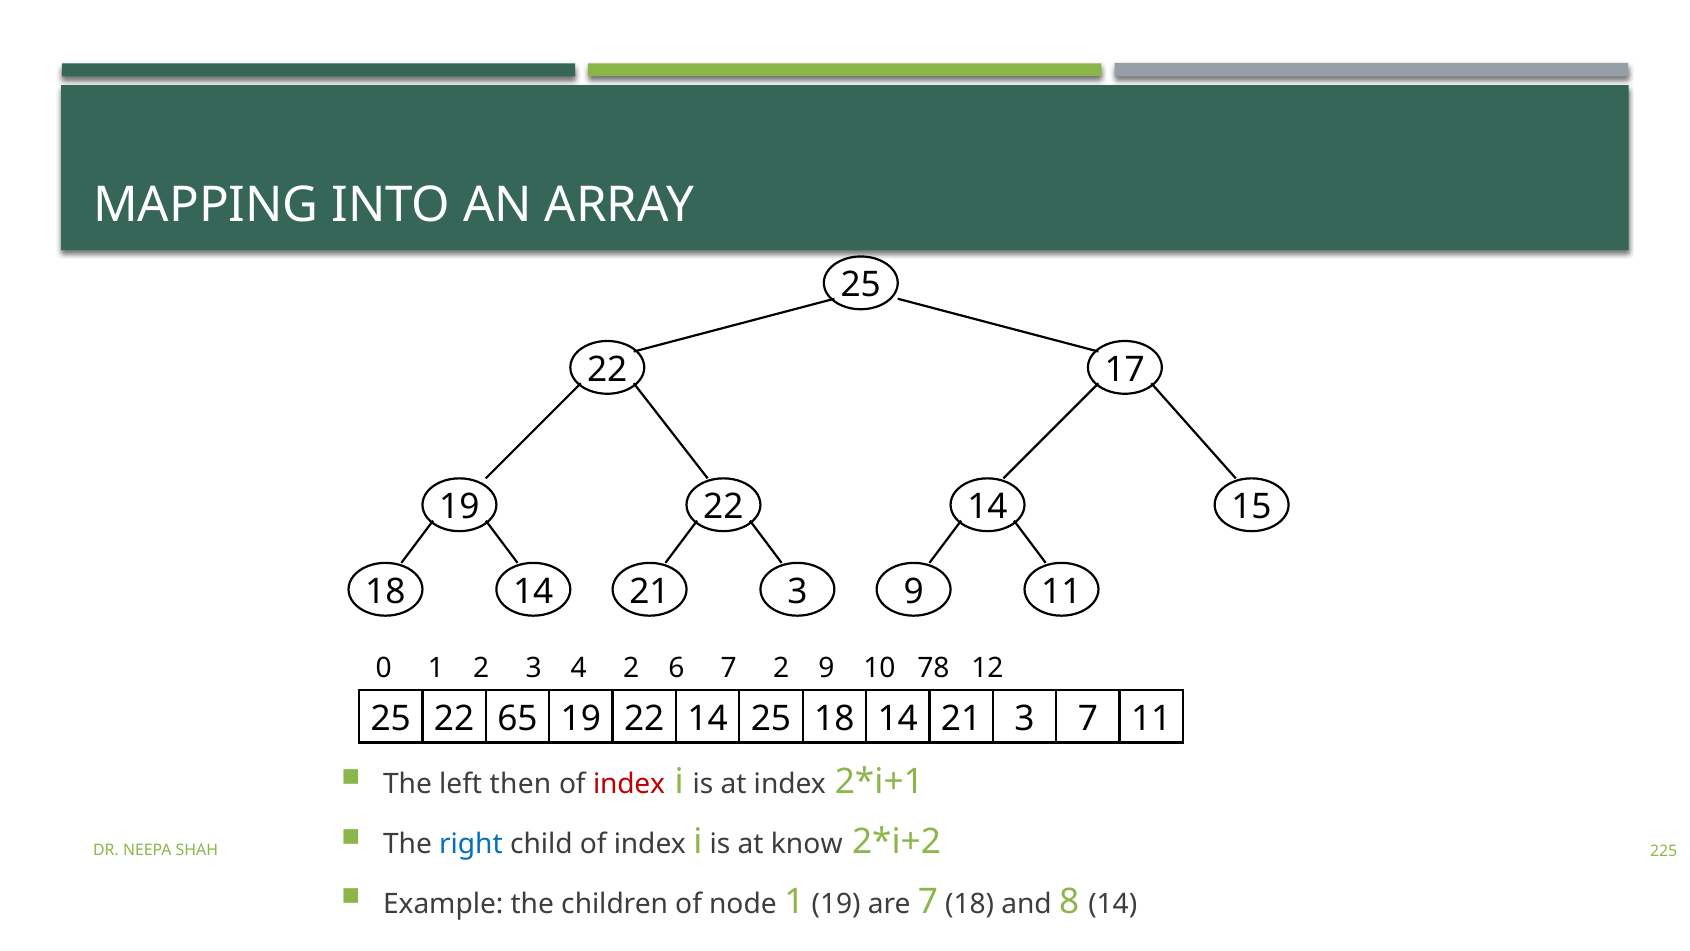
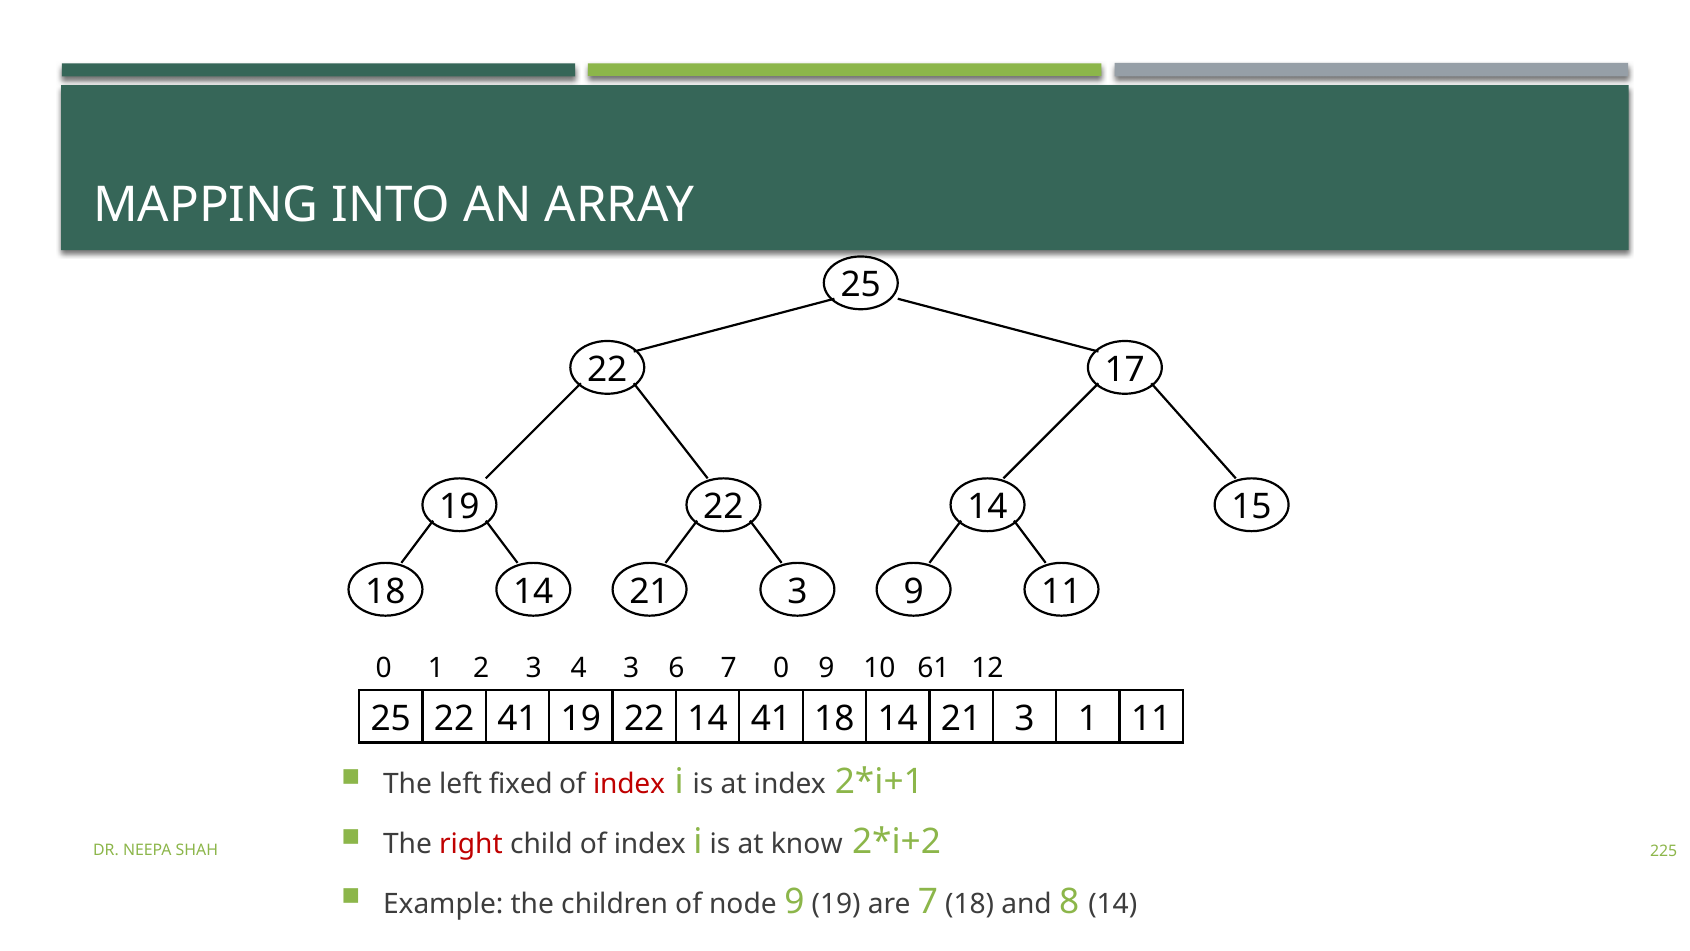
4 2: 2 -> 3
7 2: 2 -> 0
78: 78 -> 61
22 65: 65 -> 41
14 25: 25 -> 41
3 7: 7 -> 1
then: then -> fixed
right colour: blue -> red
node 1: 1 -> 9
